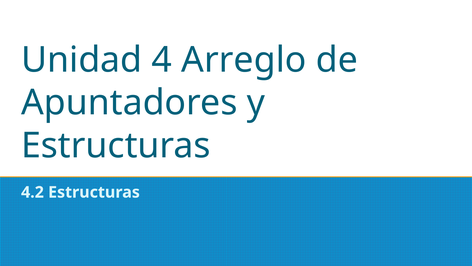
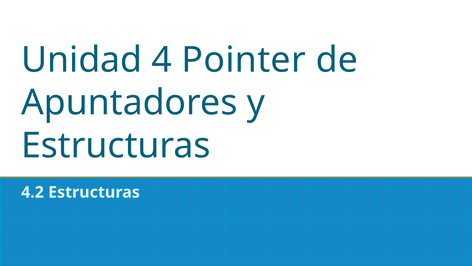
Arreglo: Arreglo -> Pointer
